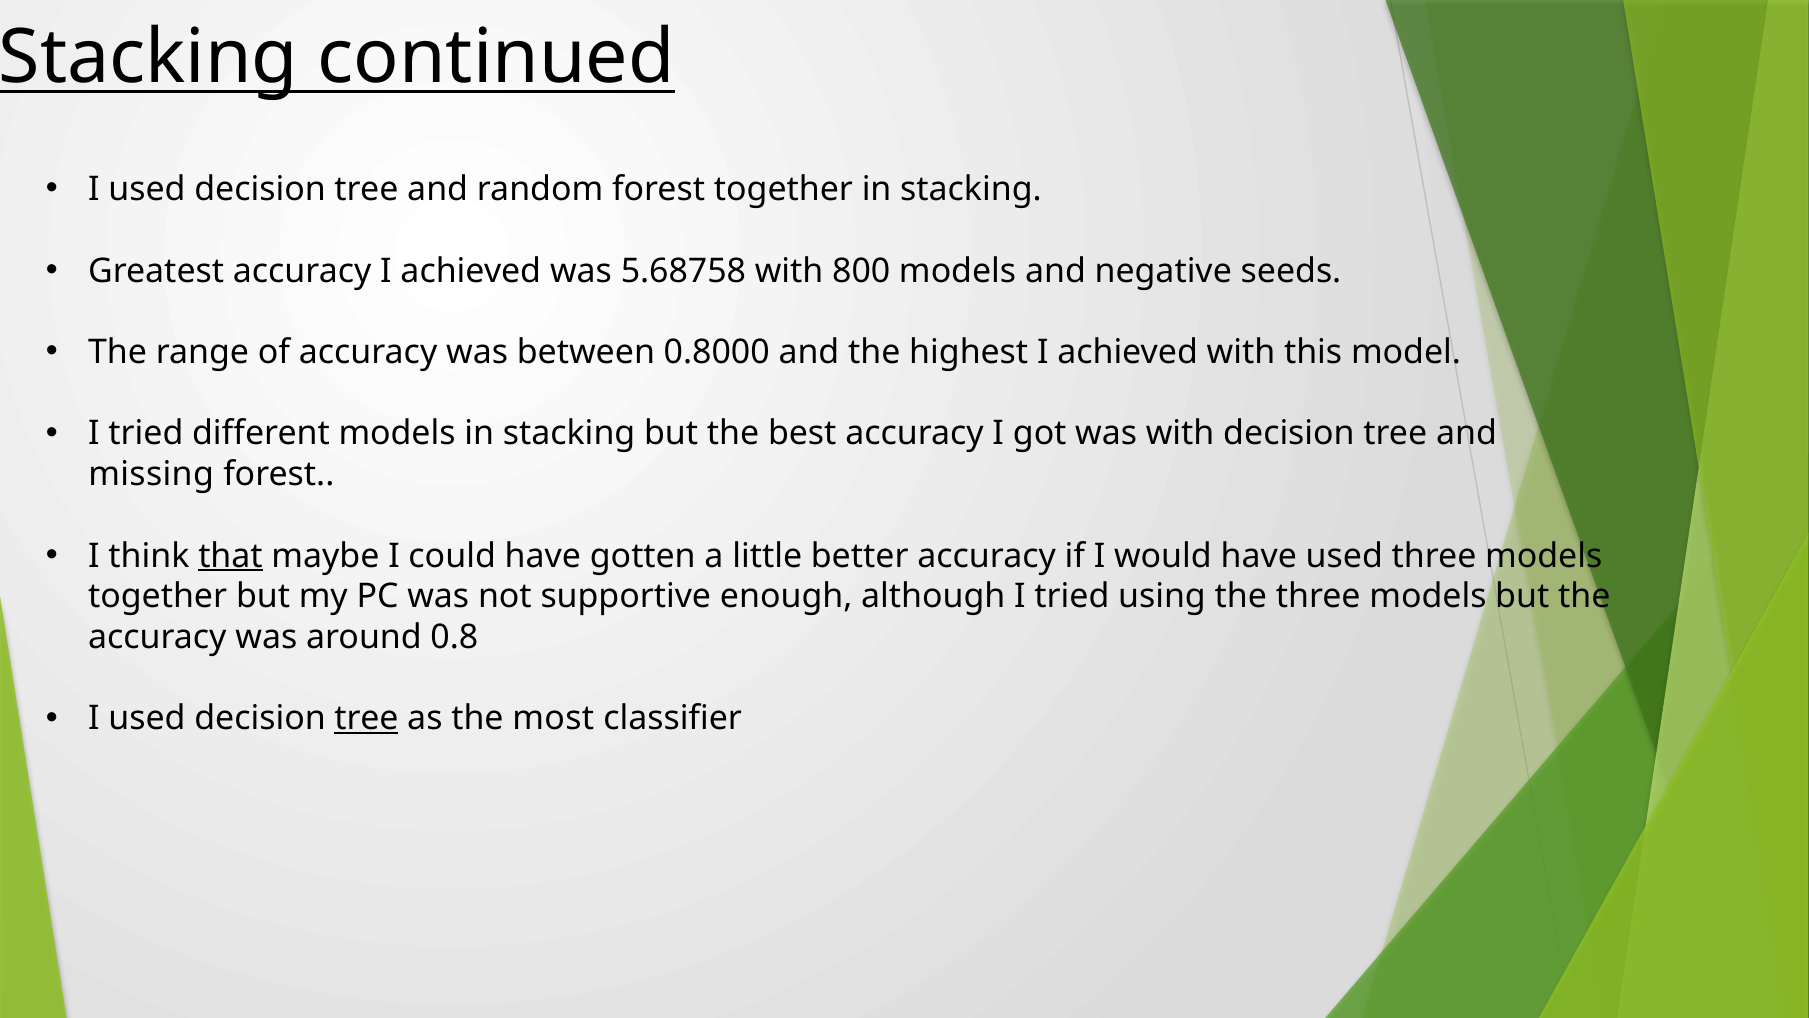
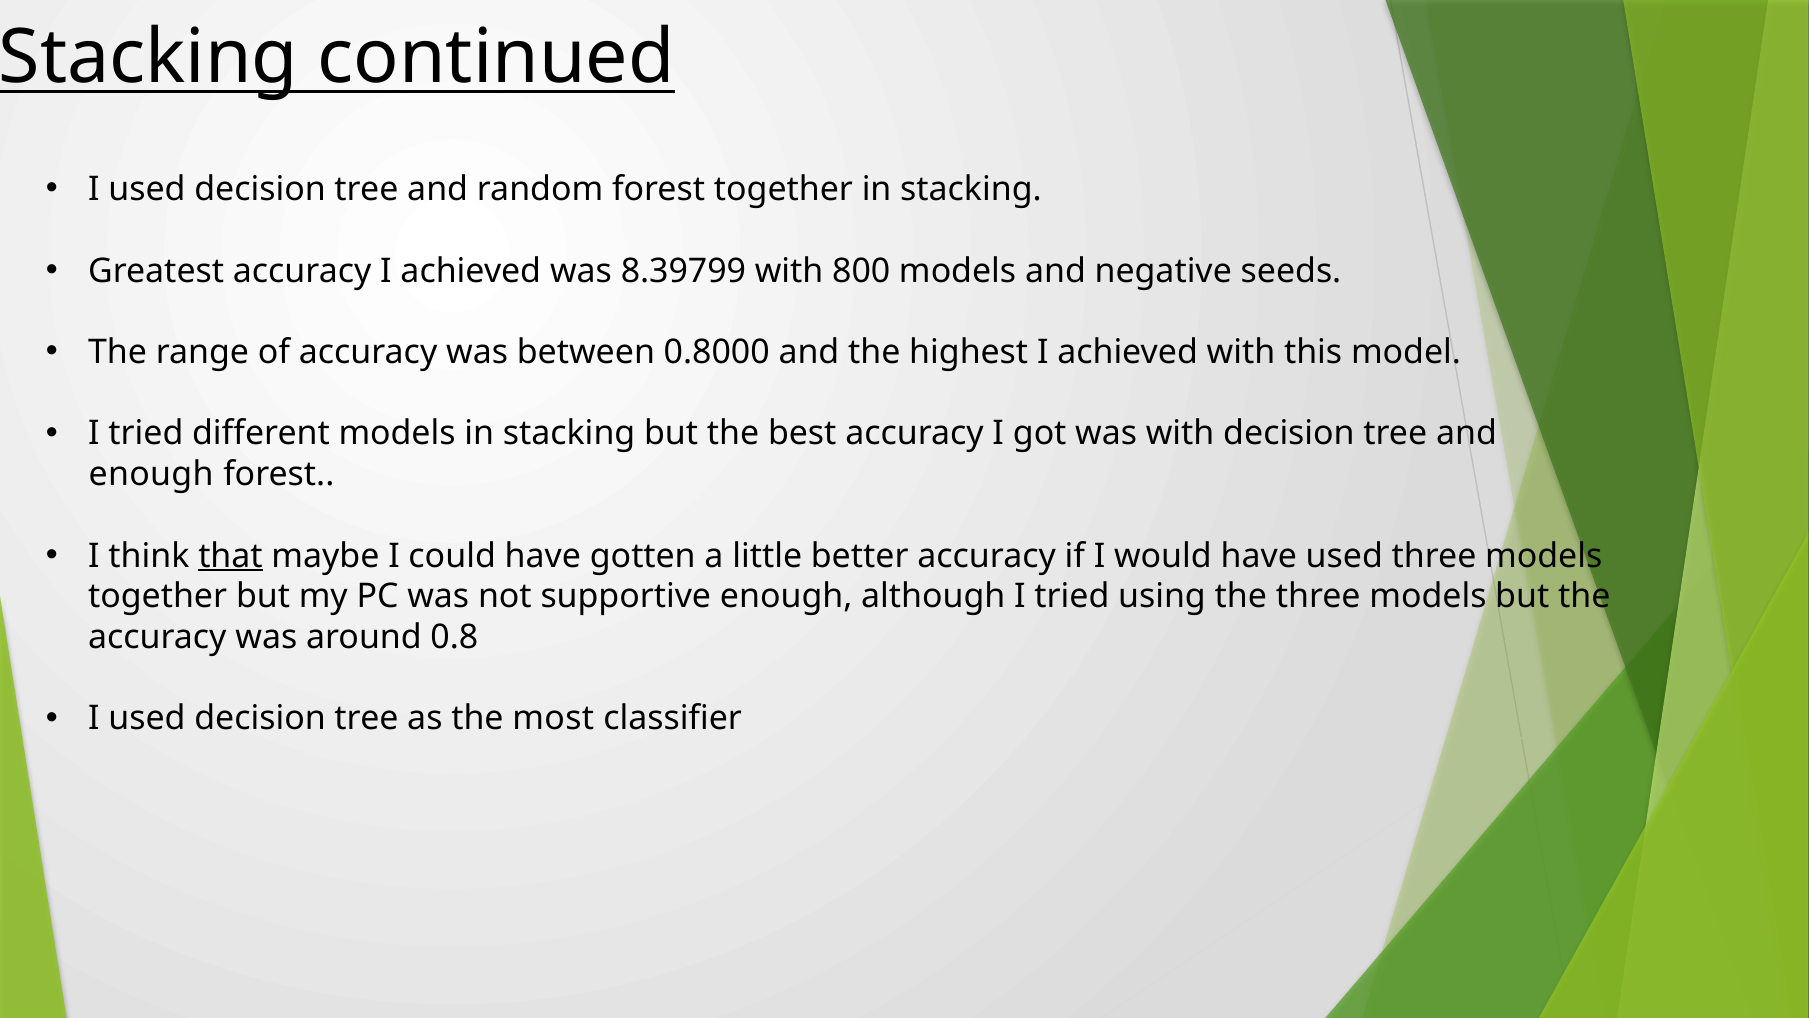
5.68758: 5.68758 -> 8.39799
missing at (151, 474): missing -> enough
tree at (367, 718) underline: present -> none
